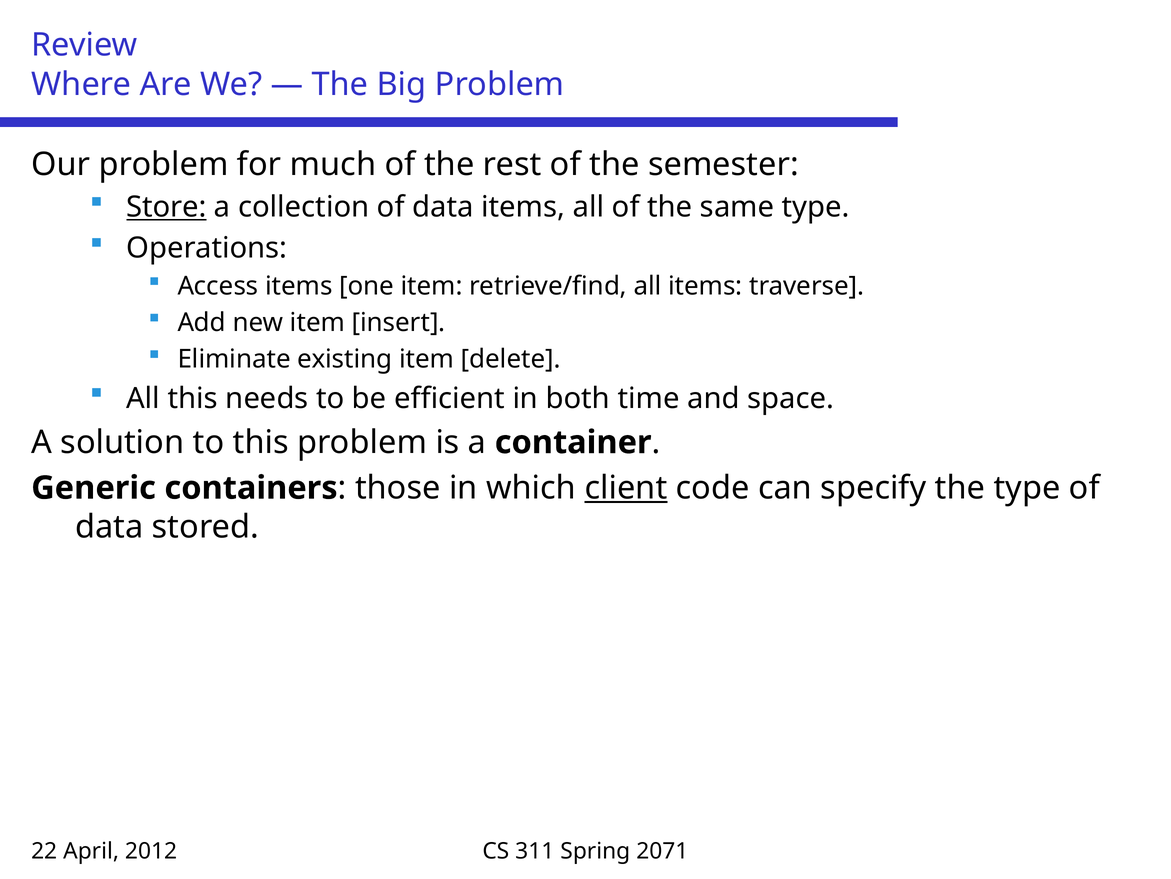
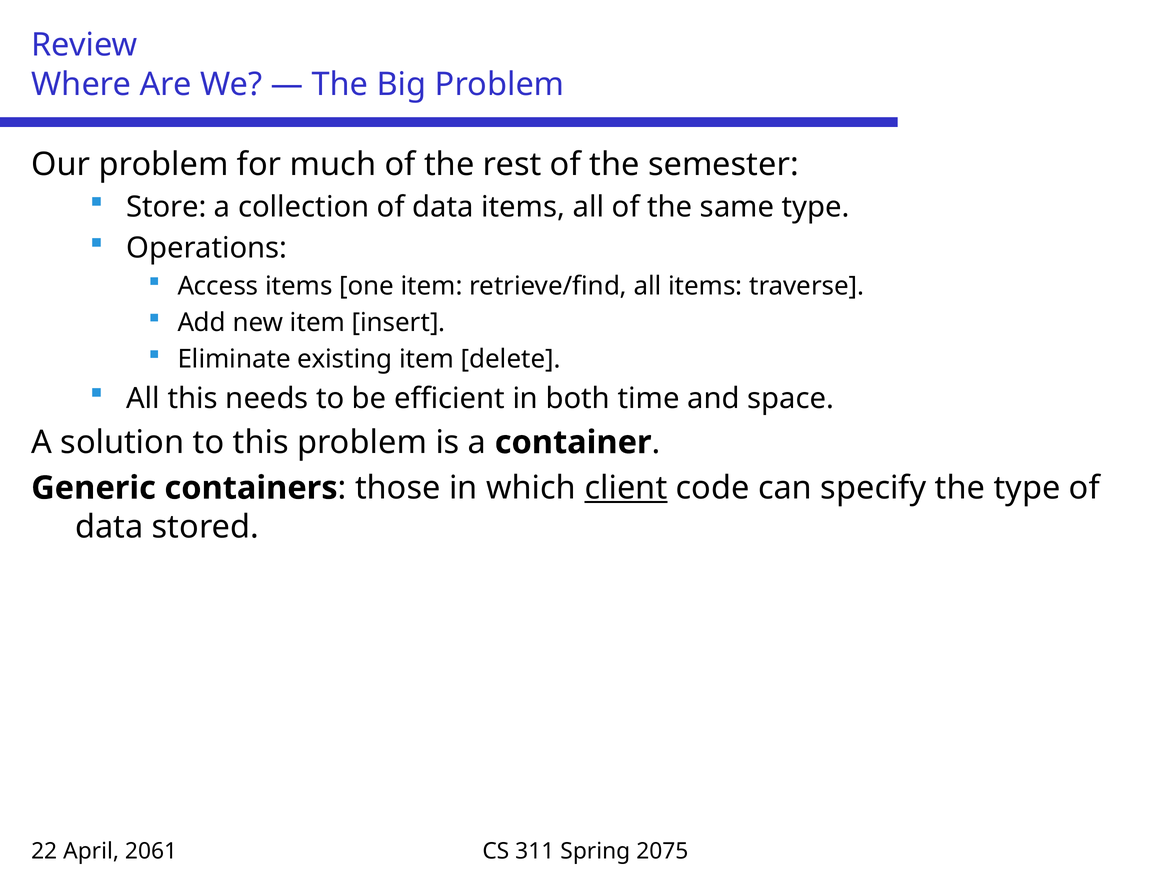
Store underline: present -> none
2012: 2012 -> 2061
2071: 2071 -> 2075
